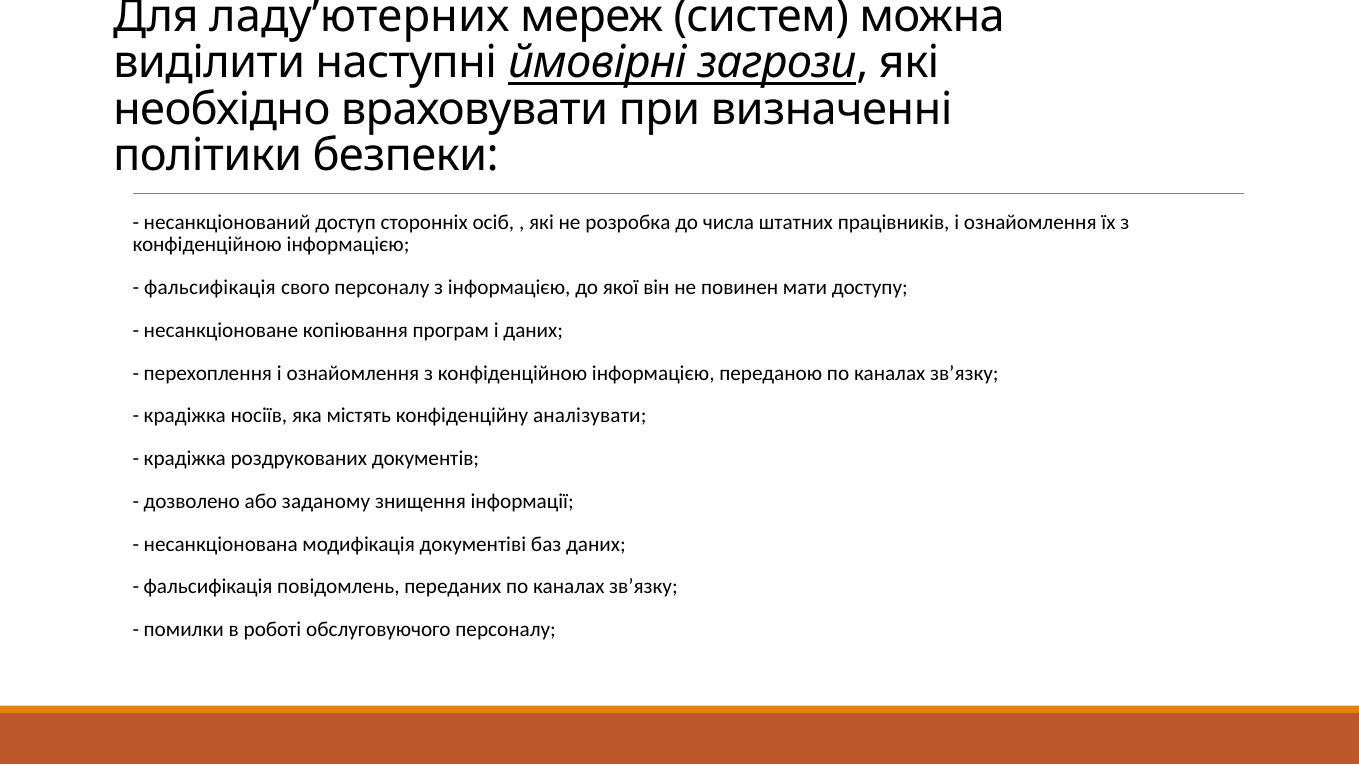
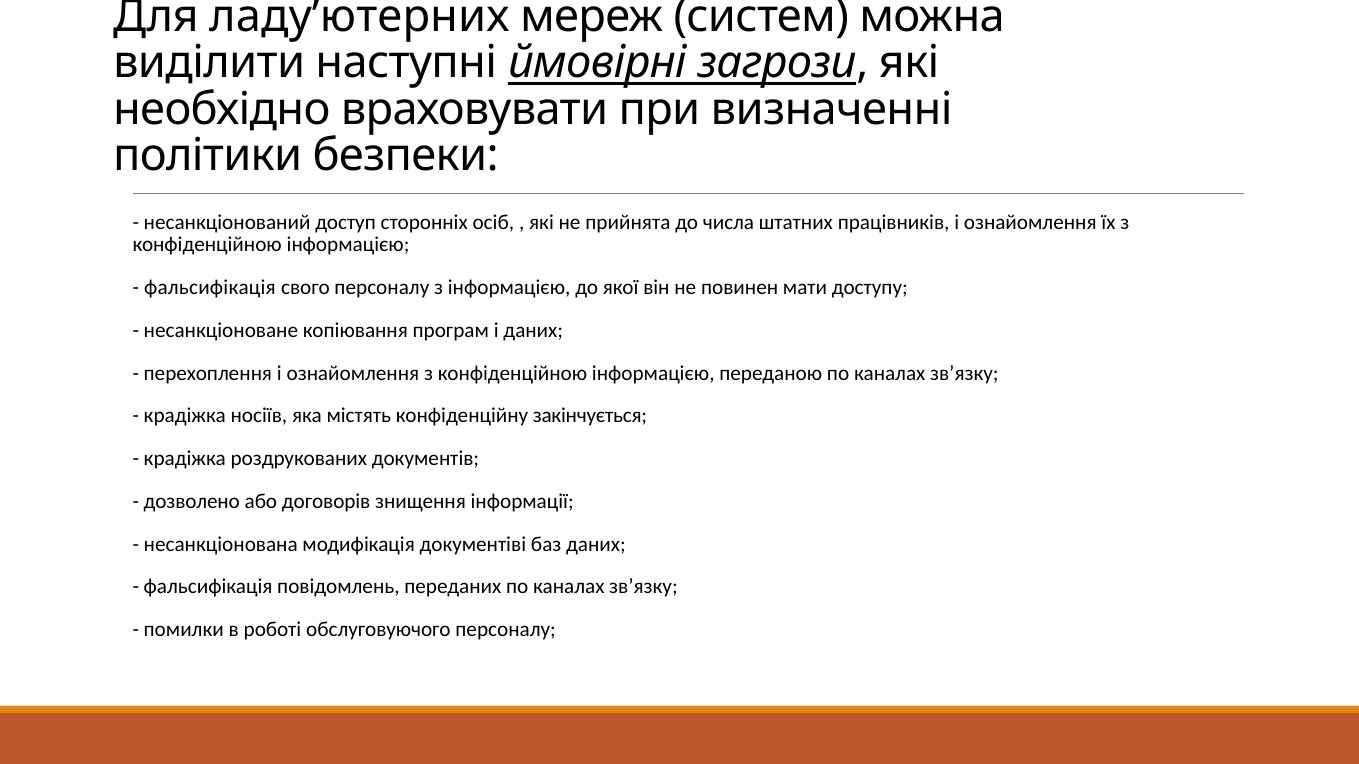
розробка: розробка -> прийнята
аналізувати: аналізувати -> закінчується
заданому: заданому -> договорів
